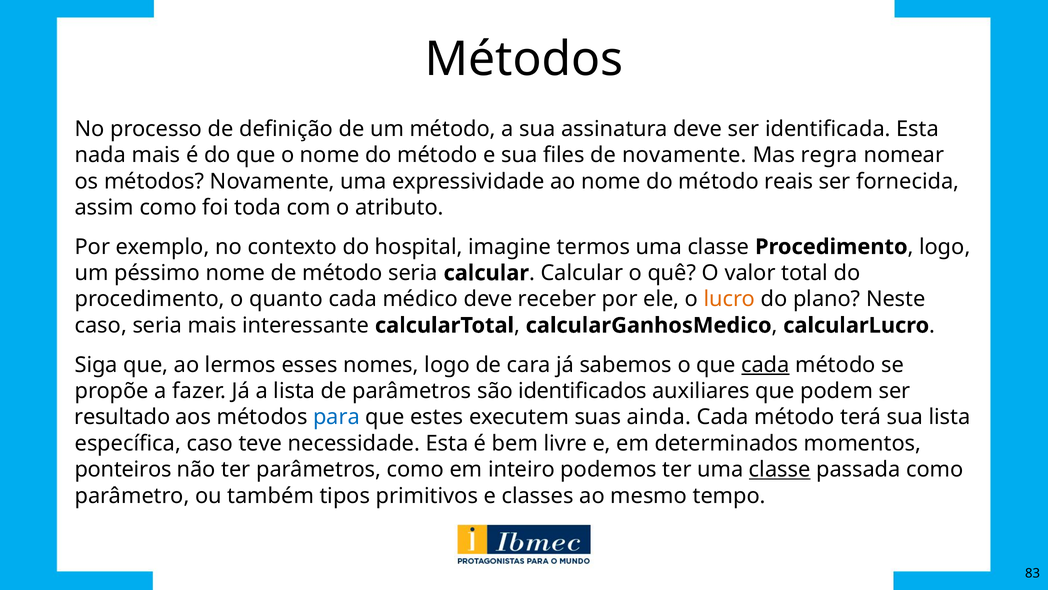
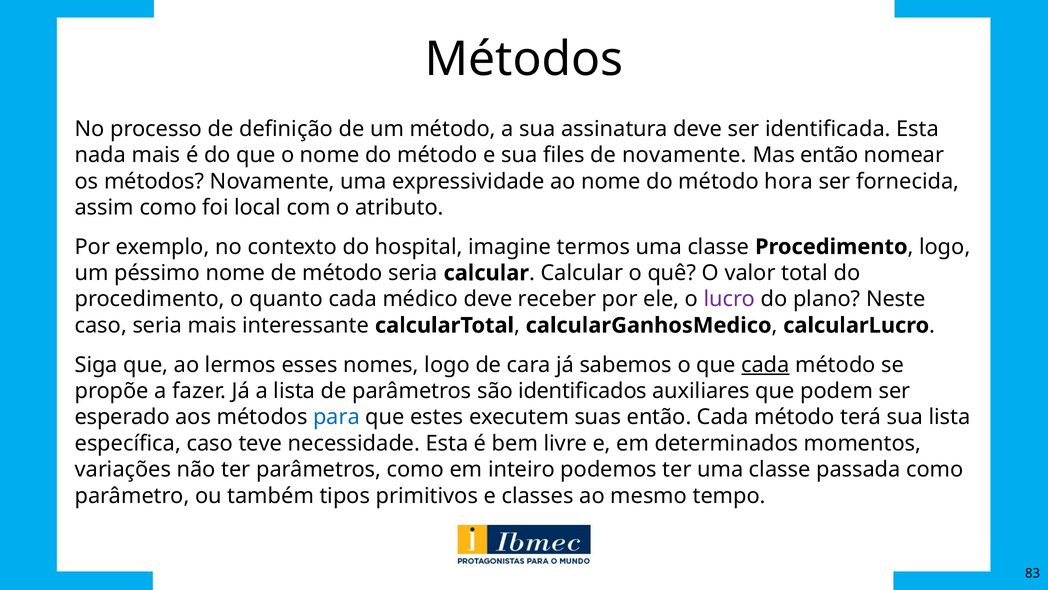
Mas regra: regra -> então
reais: reais -> hora
toda: toda -> local
lucro colour: orange -> purple
resultado: resultado -> esperado
suas ainda: ainda -> então
ponteiros: ponteiros -> variações
classe at (780, 469) underline: present -> none
